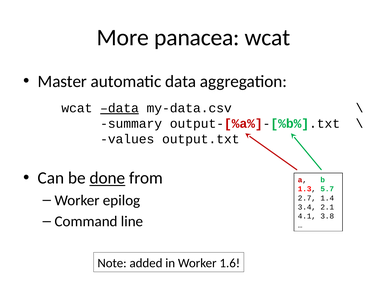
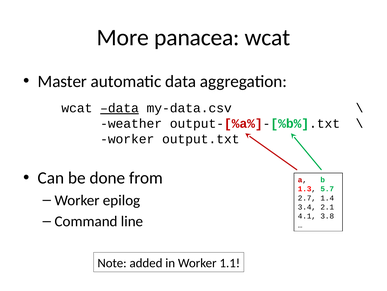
summary: summary -> weather
values at (127, 139): values -> worker
done underline: present -> none
1.6: 1.6 -> 1.1
